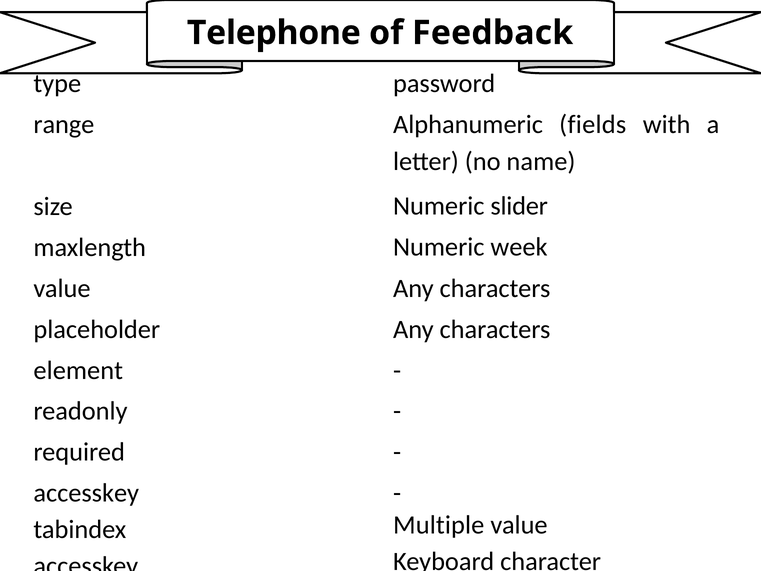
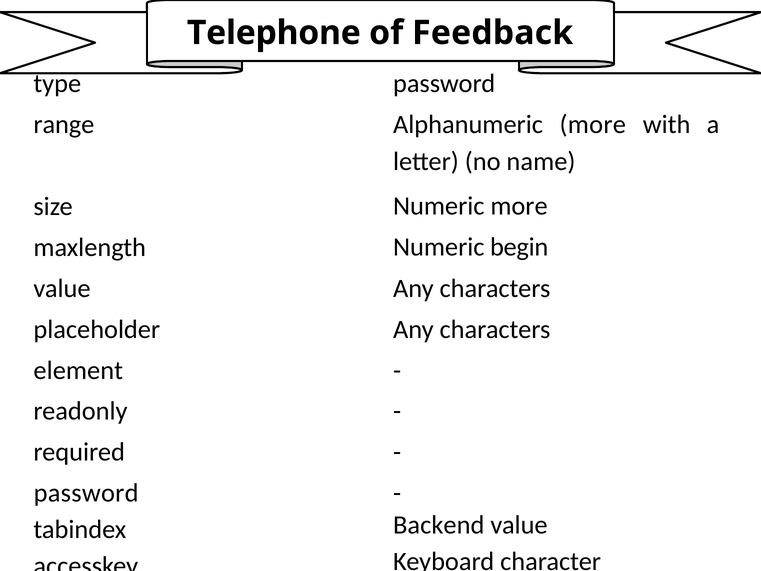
Alphanumeric fields: fields -> more
Numeric slider: slider -> more
week: week -> begin
accesskey at (86, 493): accesskey -> password
Multiple: Multiple -> Backend
